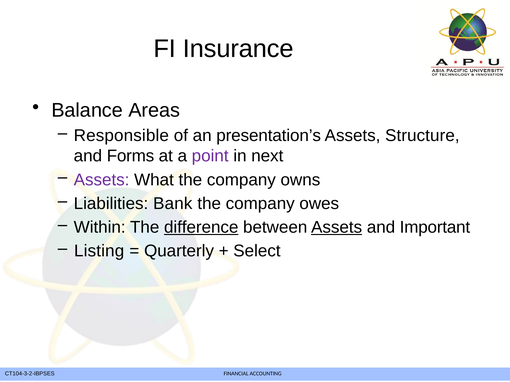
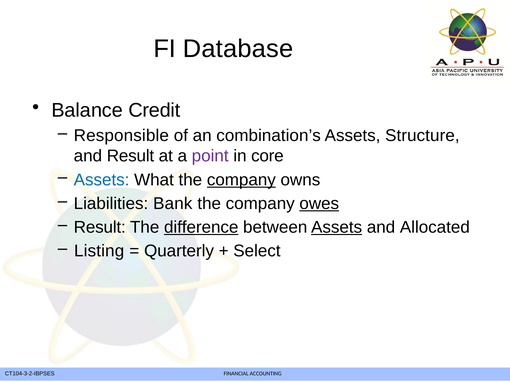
Insurance: Insurance -> Database
Areas: Areas -> Credit
presentation’s: presentation’s -> combination’s
and Forms: Forms -> Result
next: next -> core
Assets at (102, 180) colour: purple -> blue
company at (241, 180) underline: none -> present
owes underline: none -> present
Within at (100, 228): Within -> Result
Important: Important -> Allocated
